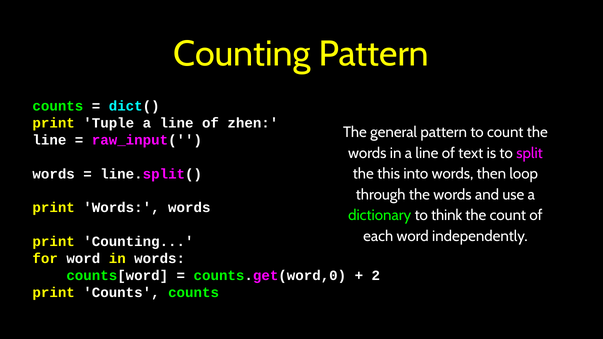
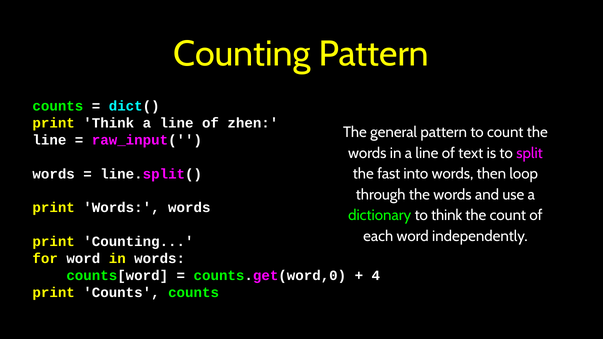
print Tuple: Tuple -> Think
this: this -> fast
2: 2 -> 4
